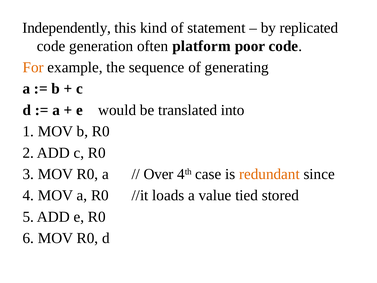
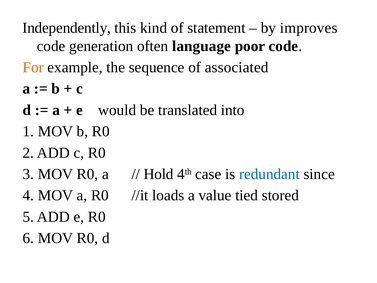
replicated: replicated -> improves
platform: platform -> language
generating: generating -> associated
Over: Over -> Hold
redundant colour: orange -> blue
